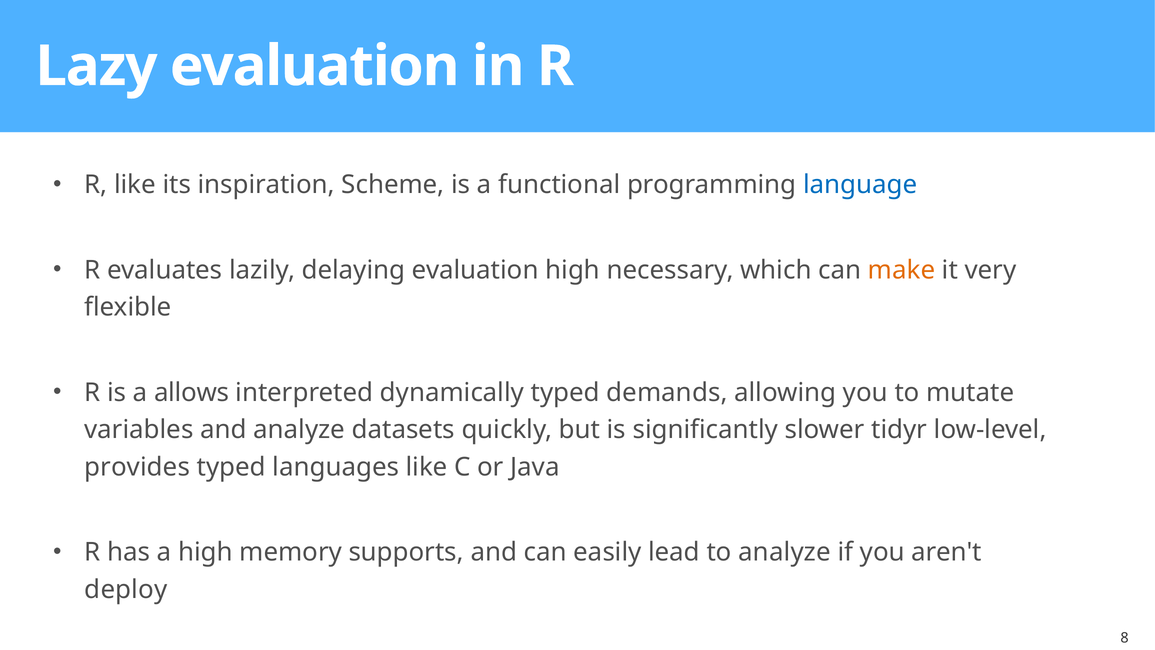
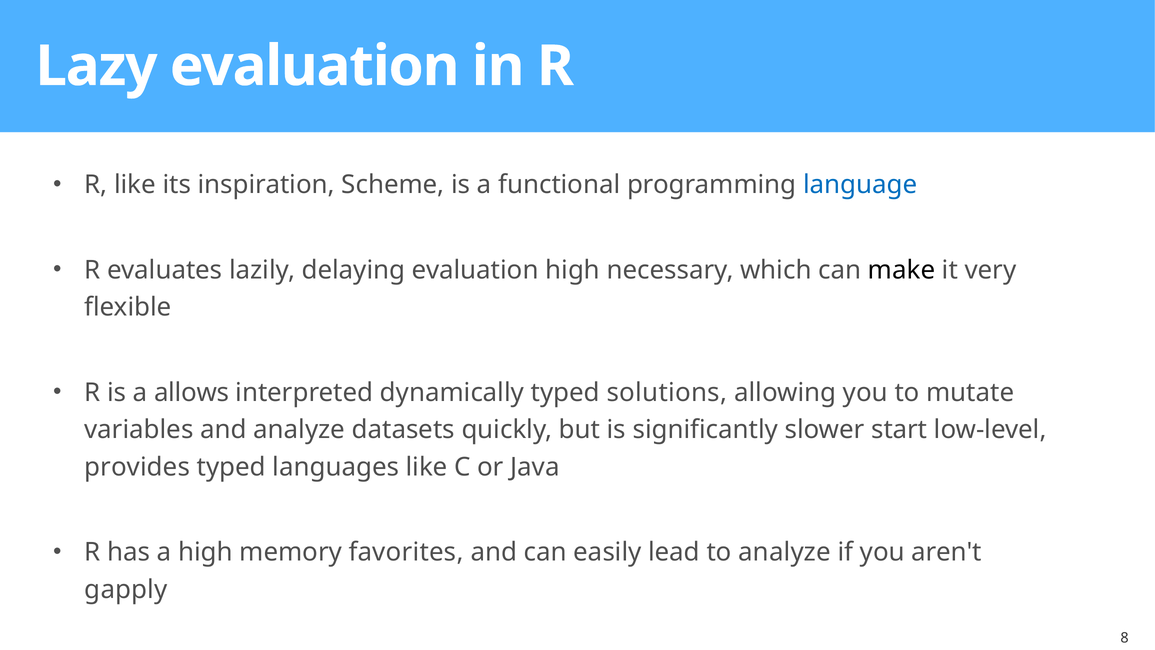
make colour: orange -> black
demands: demands -> solutions
tidyr: tidyr -> start
supports: supports -> favorites
deploy: deploy -> gapply
